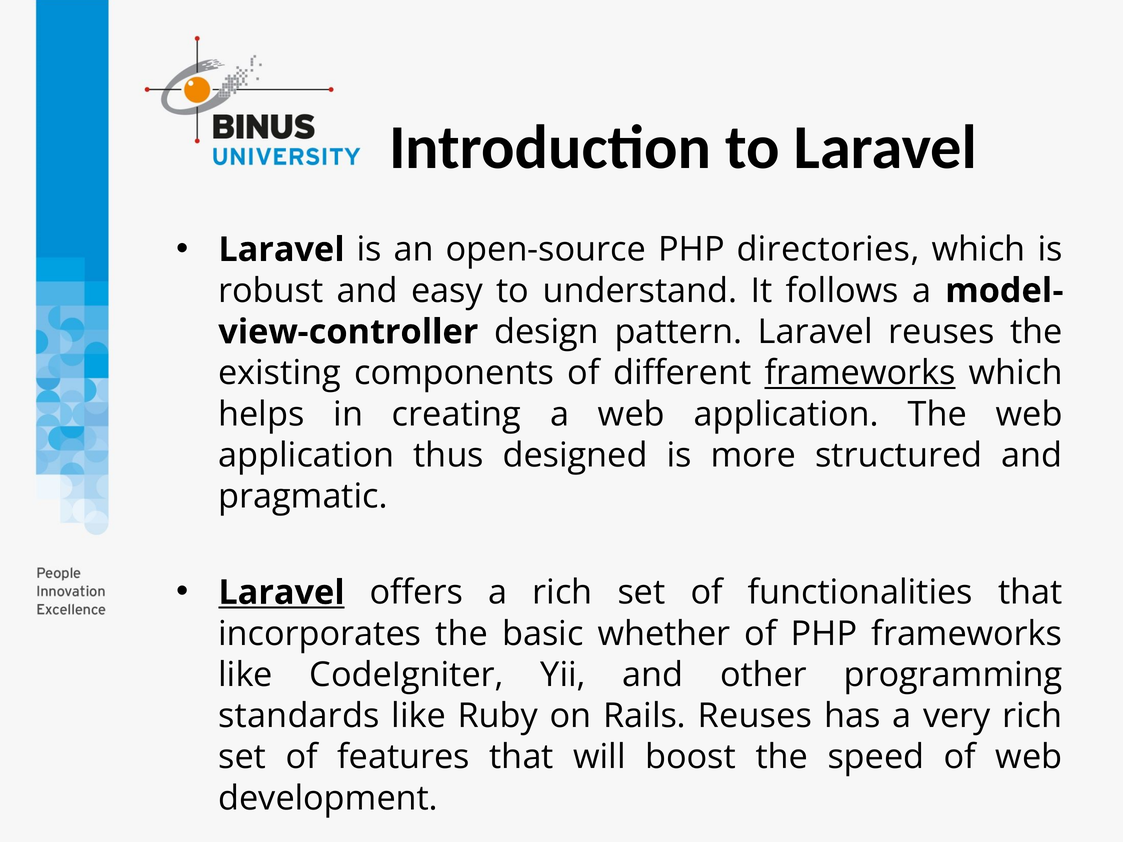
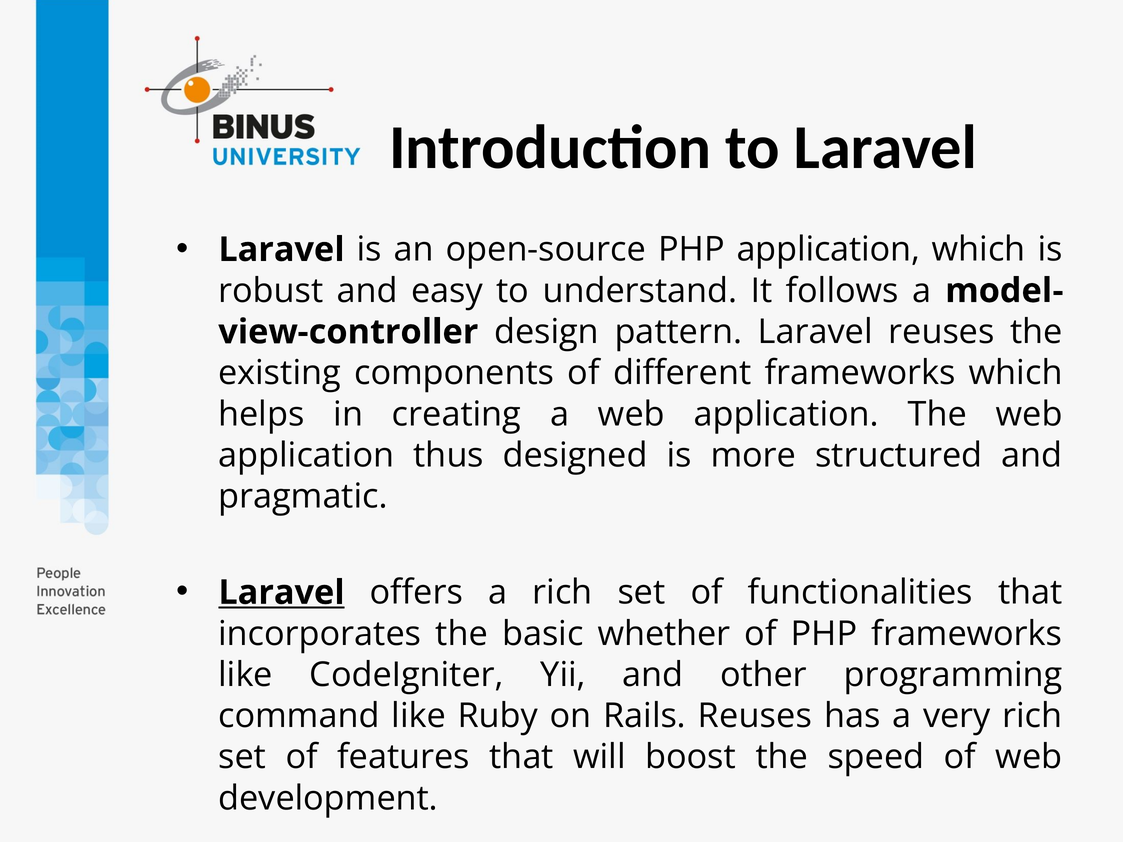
PHP directories: directories -> application
frameworks at (860, 373) underline: present -> none
standards: standards -> command
